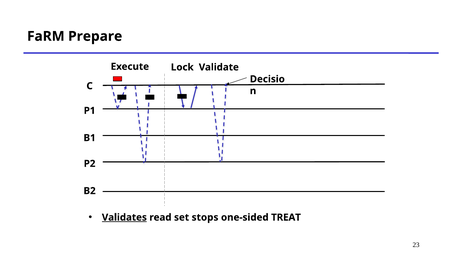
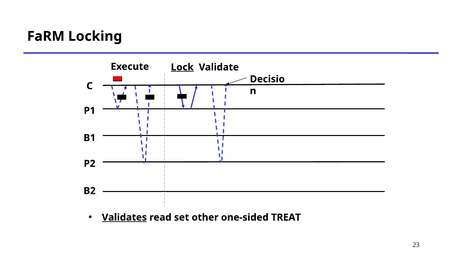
Prepare: Prepare -> Locking
Lock underline: none -> present
stops: stops -> other
